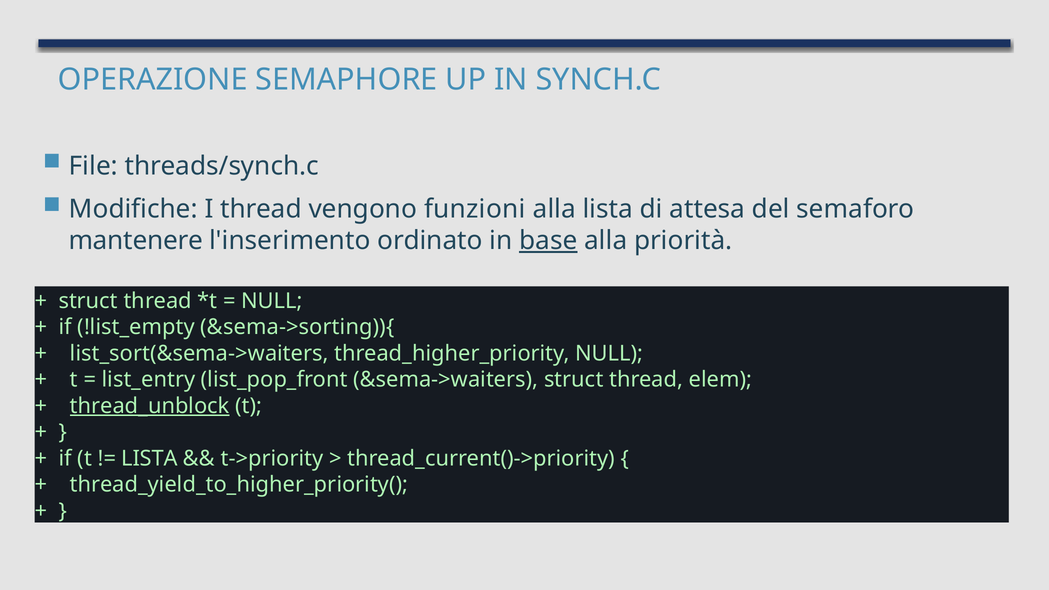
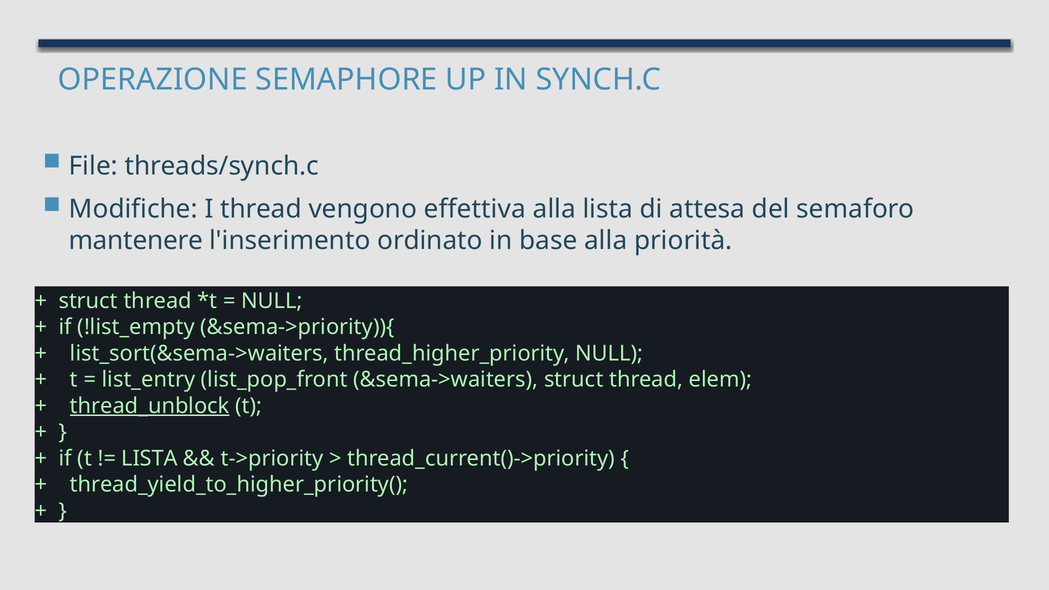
funzioni: funzioni -> effettiva
base underline: present -> none
&sema->sorting)){: &sema->sorting)){ -> &sema->priority)){
